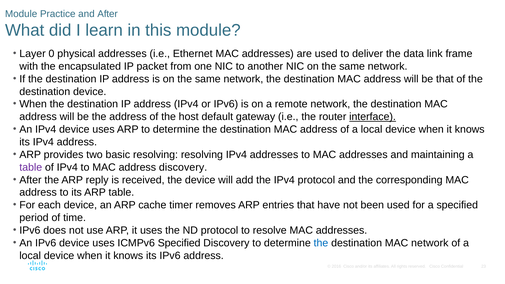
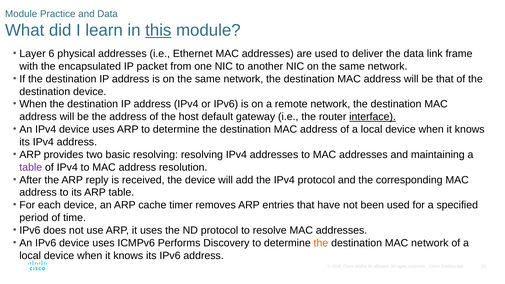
and After: After -> Data
this underline: none -> present
0: 0 -> 6
address discovery: discovery -> resolution
ICMPv6 Specified: Specified -> Performs
the at (321, 243) colour: blue -> orange
